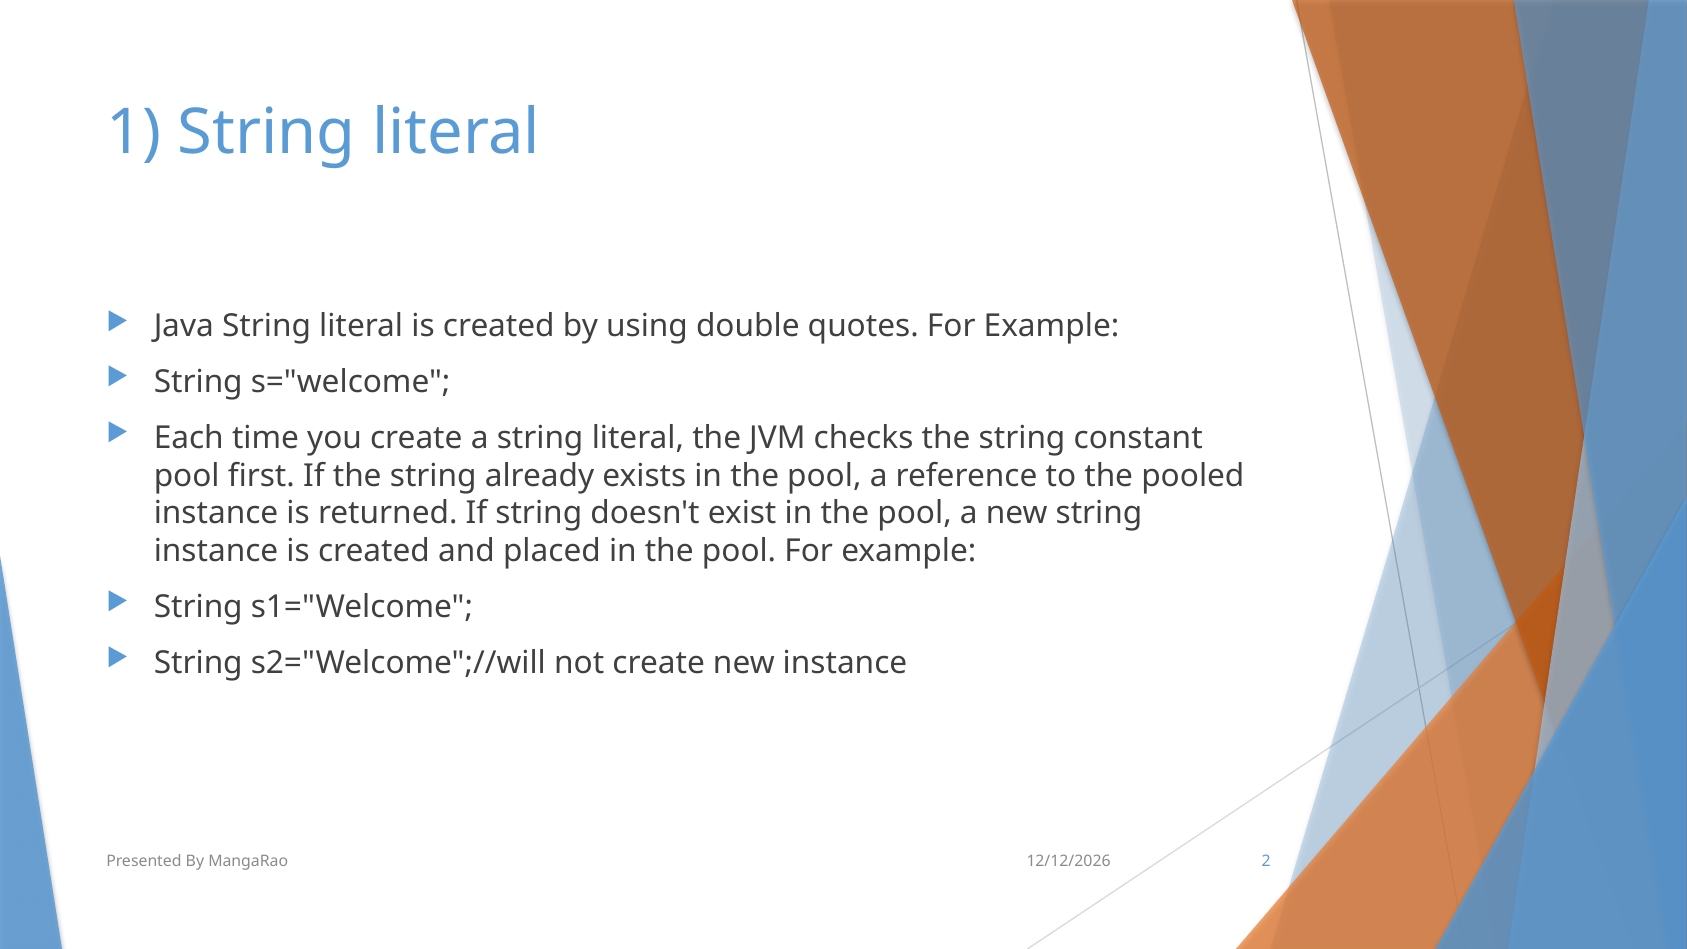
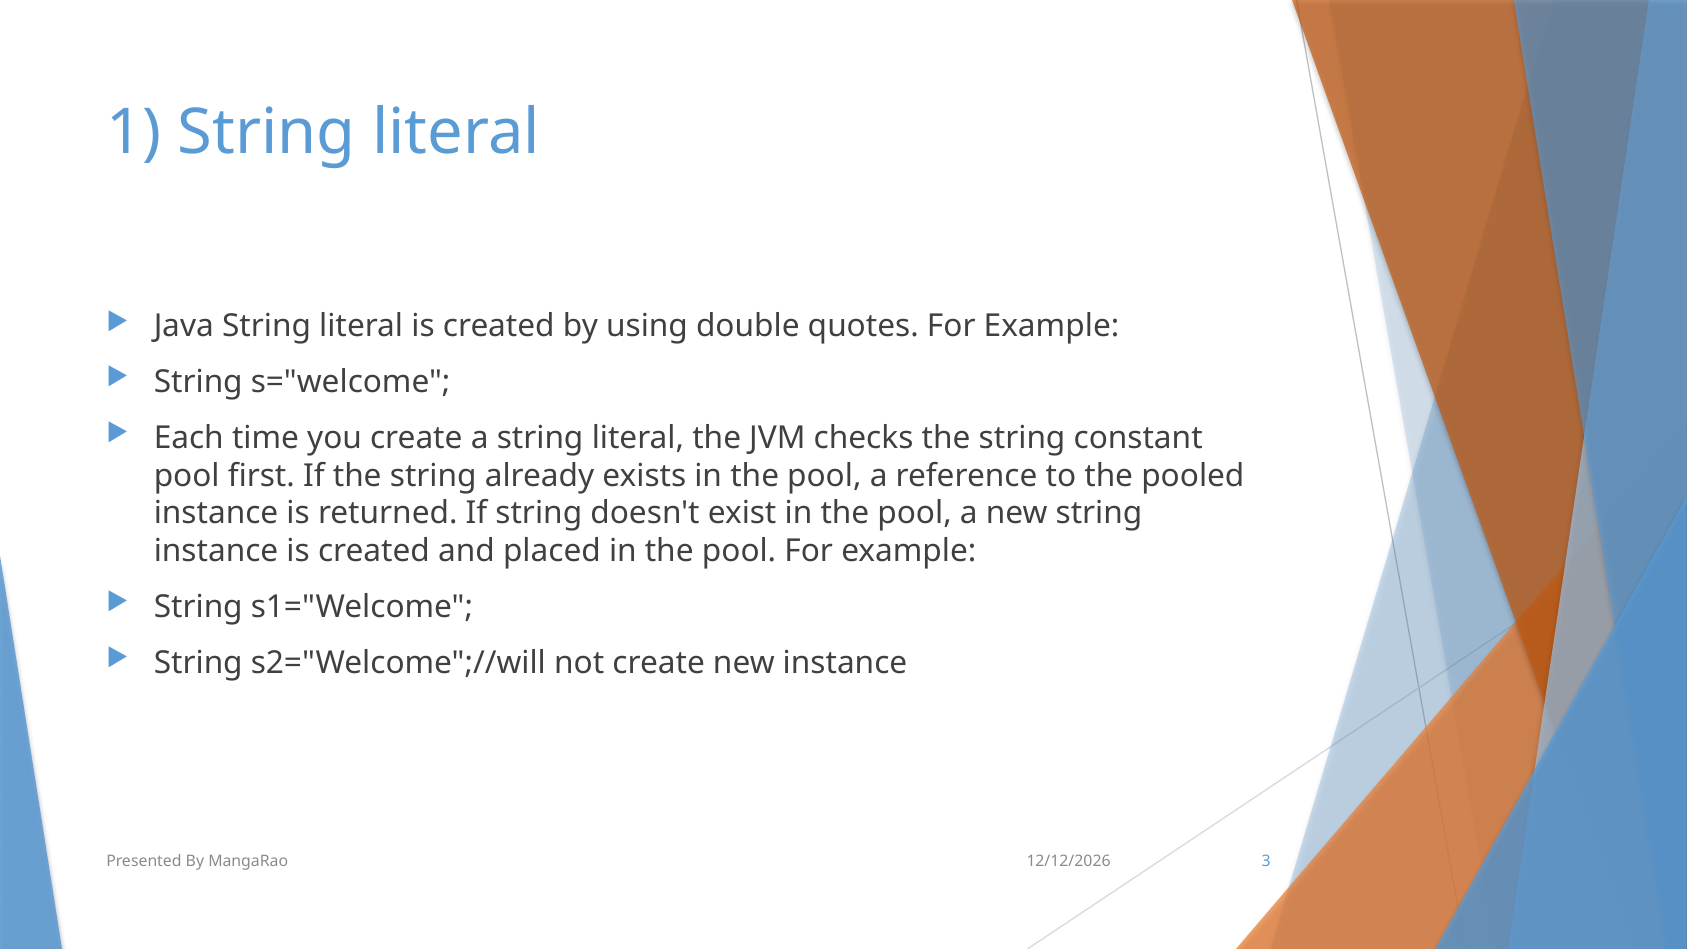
2: 2 -> 3
